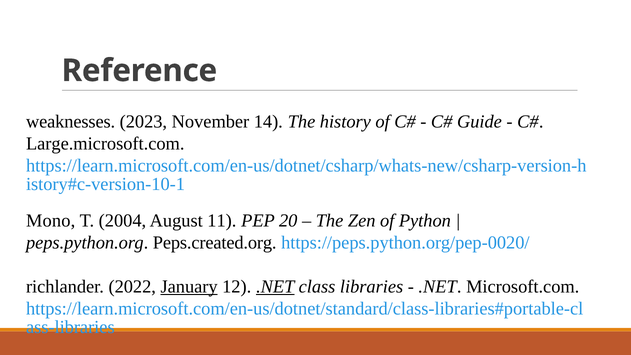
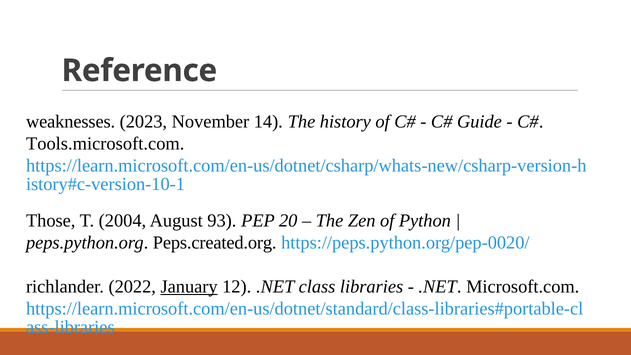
Large.microsoft.com: Large.microsoft.com -> Tools.microsoft.com
Mono: Mono -> Those
11: 11 -> 93
.NET at (275, 287) underline: present -> none
